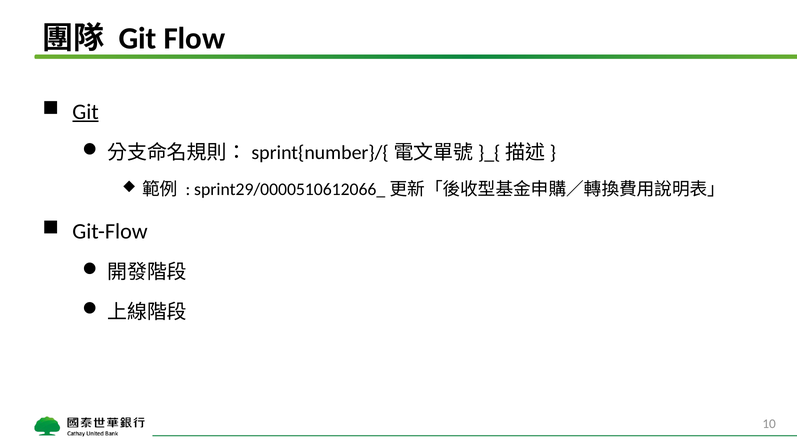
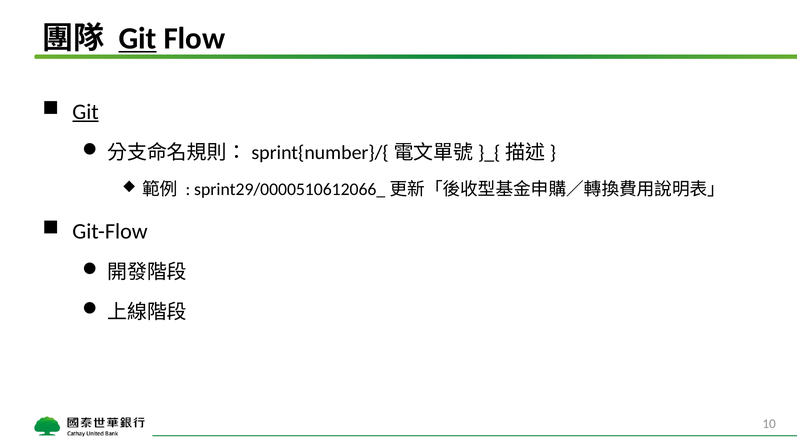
Git at (138, 38) underline: none -> present
